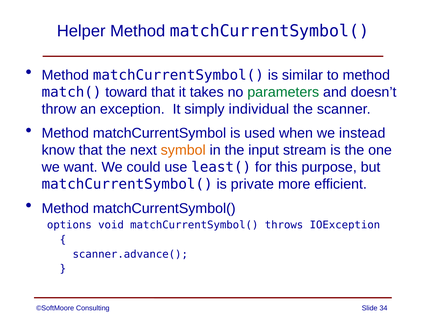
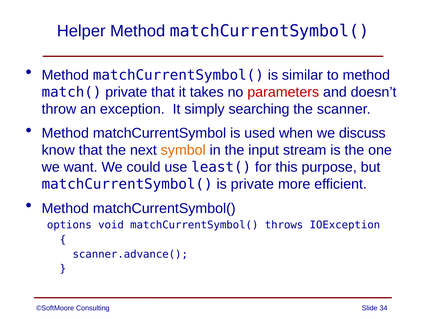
match( toward: toward -> private
parameters colour: green -> red
individual: individual -> searching
instead: instead -> discuss
